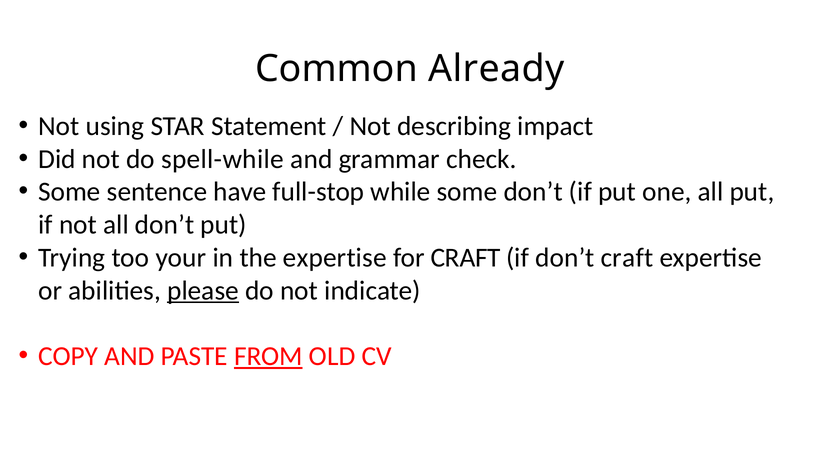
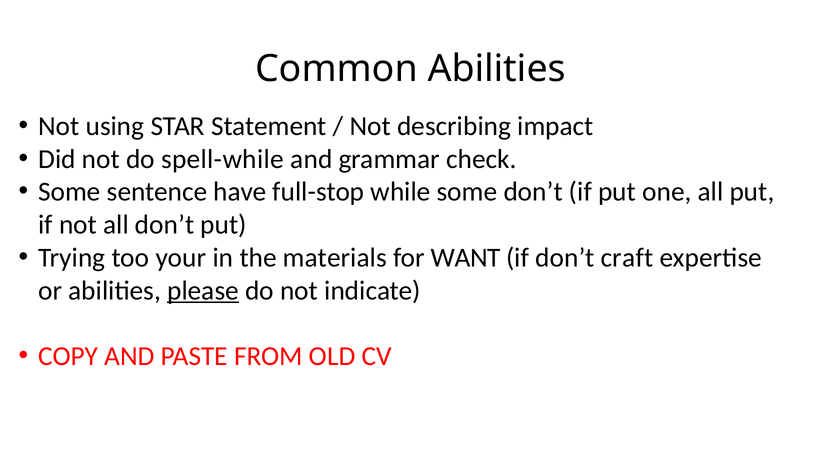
Common Already: Already -> Abilities
the expertise: expertise -> materials
for CRAFT: CRAFT -> WANT
FROM underline: present -> none
